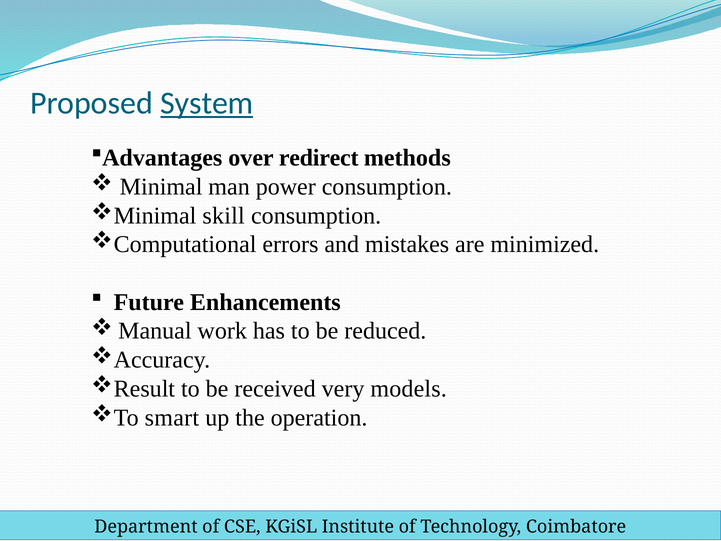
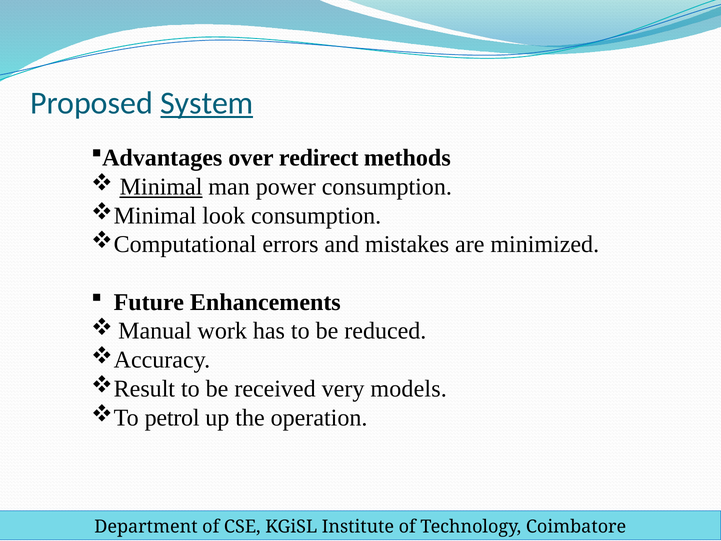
Minimal underline: none -> present
skill: skill -> look
smart: smart -> petrol
